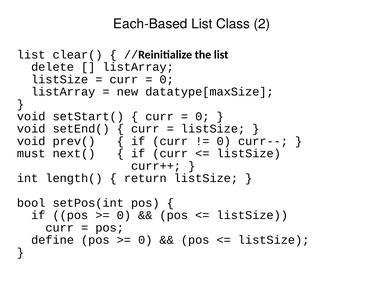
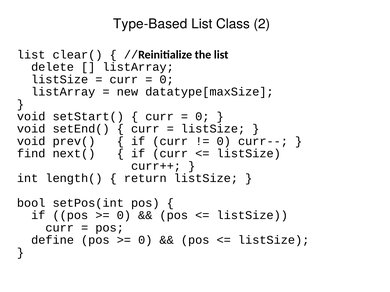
Each-Based: Each-Based -> Type-Based
must: must -> find
